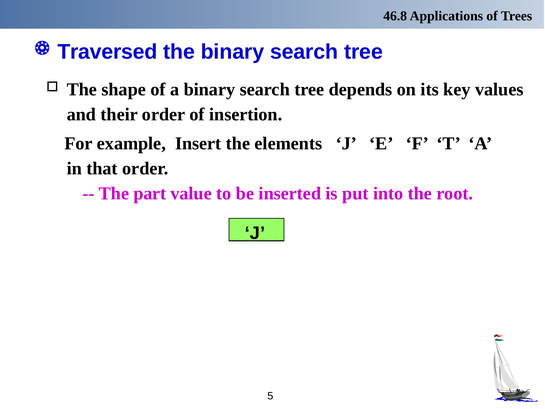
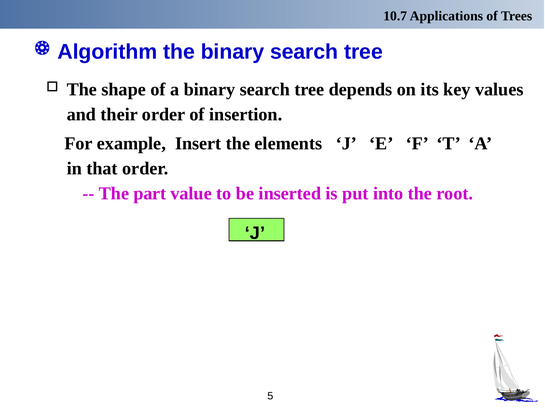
46.8: 46.8 -> 10.7
Traversed: Traversed -> Algorithm
